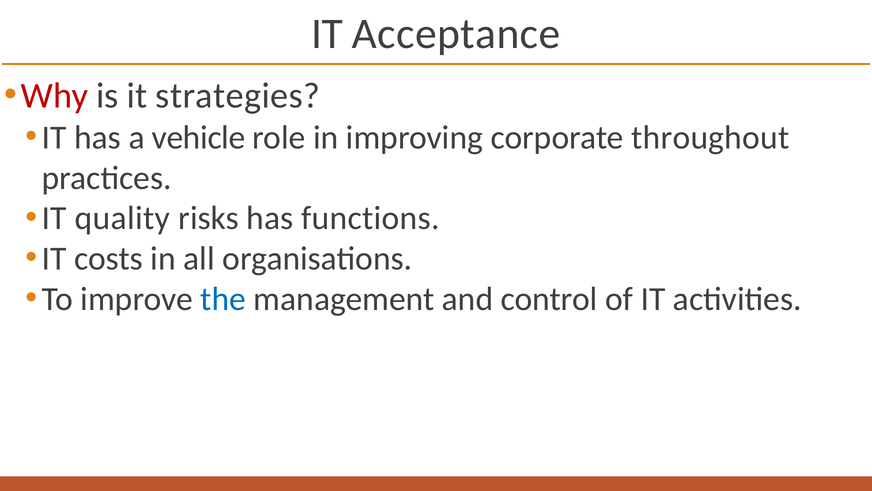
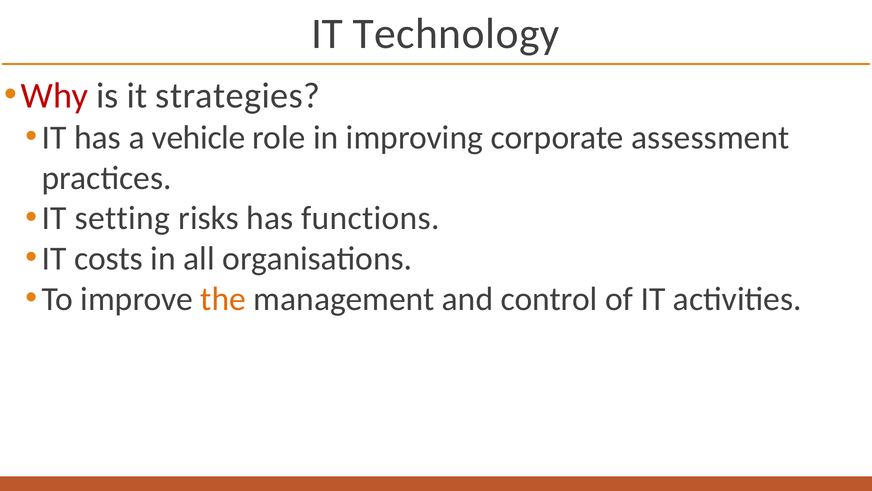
Acceptance: Acceptance -> Technology
throughout: throughout -> assessment
quality: quality -> setting
the colour: blue -> orange
